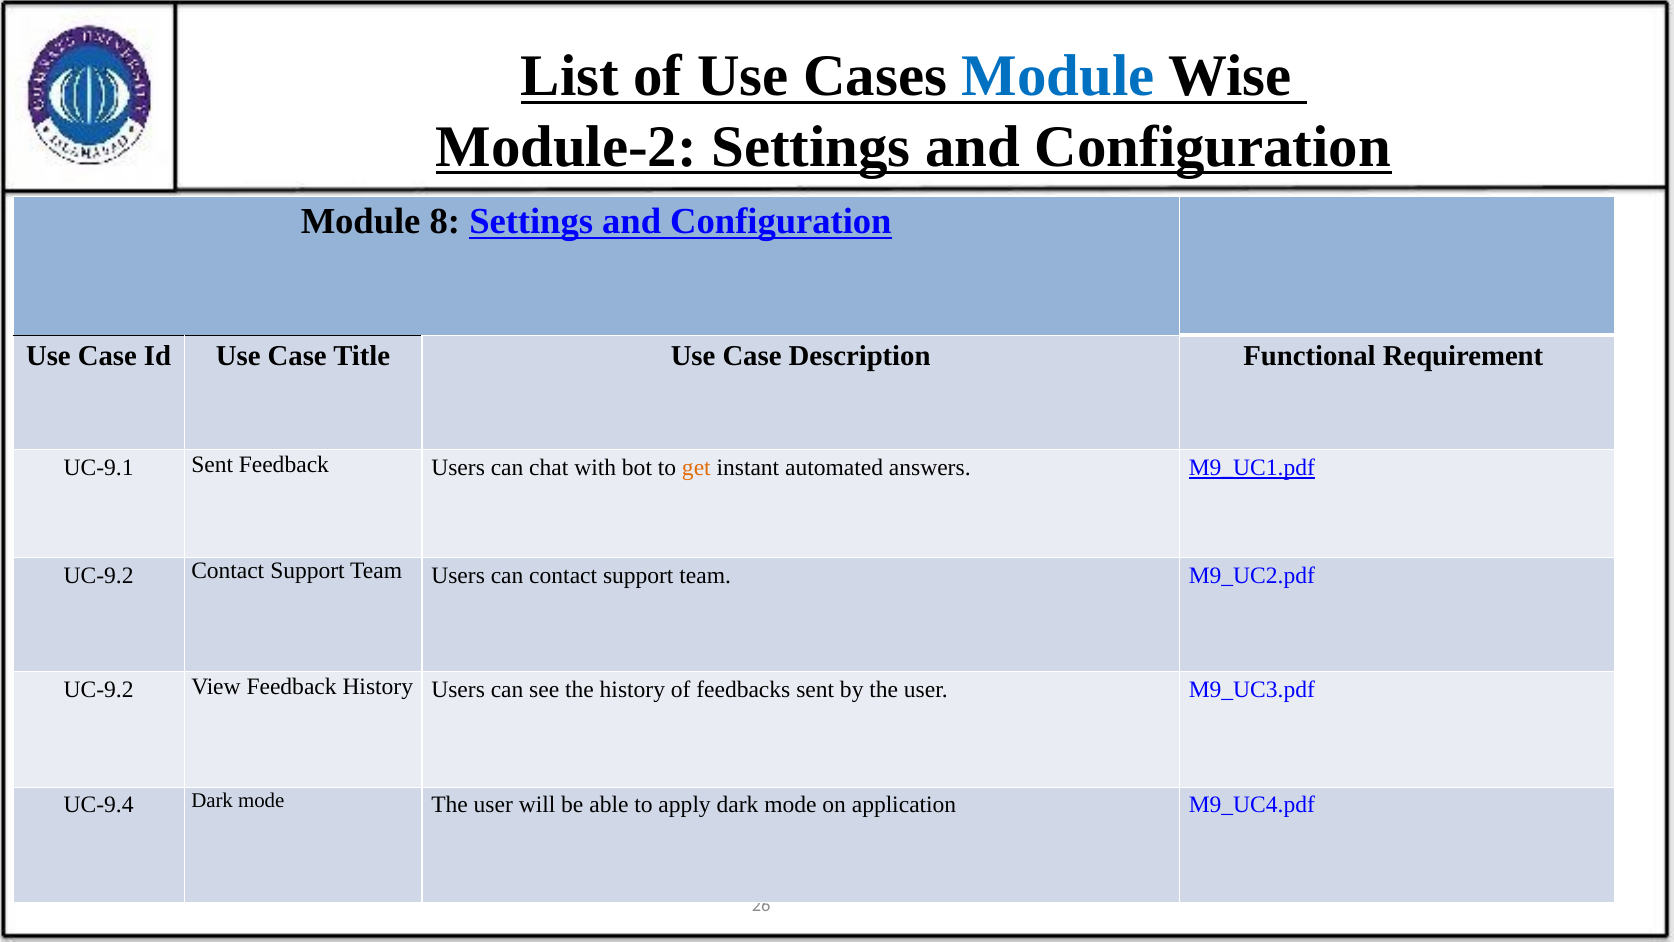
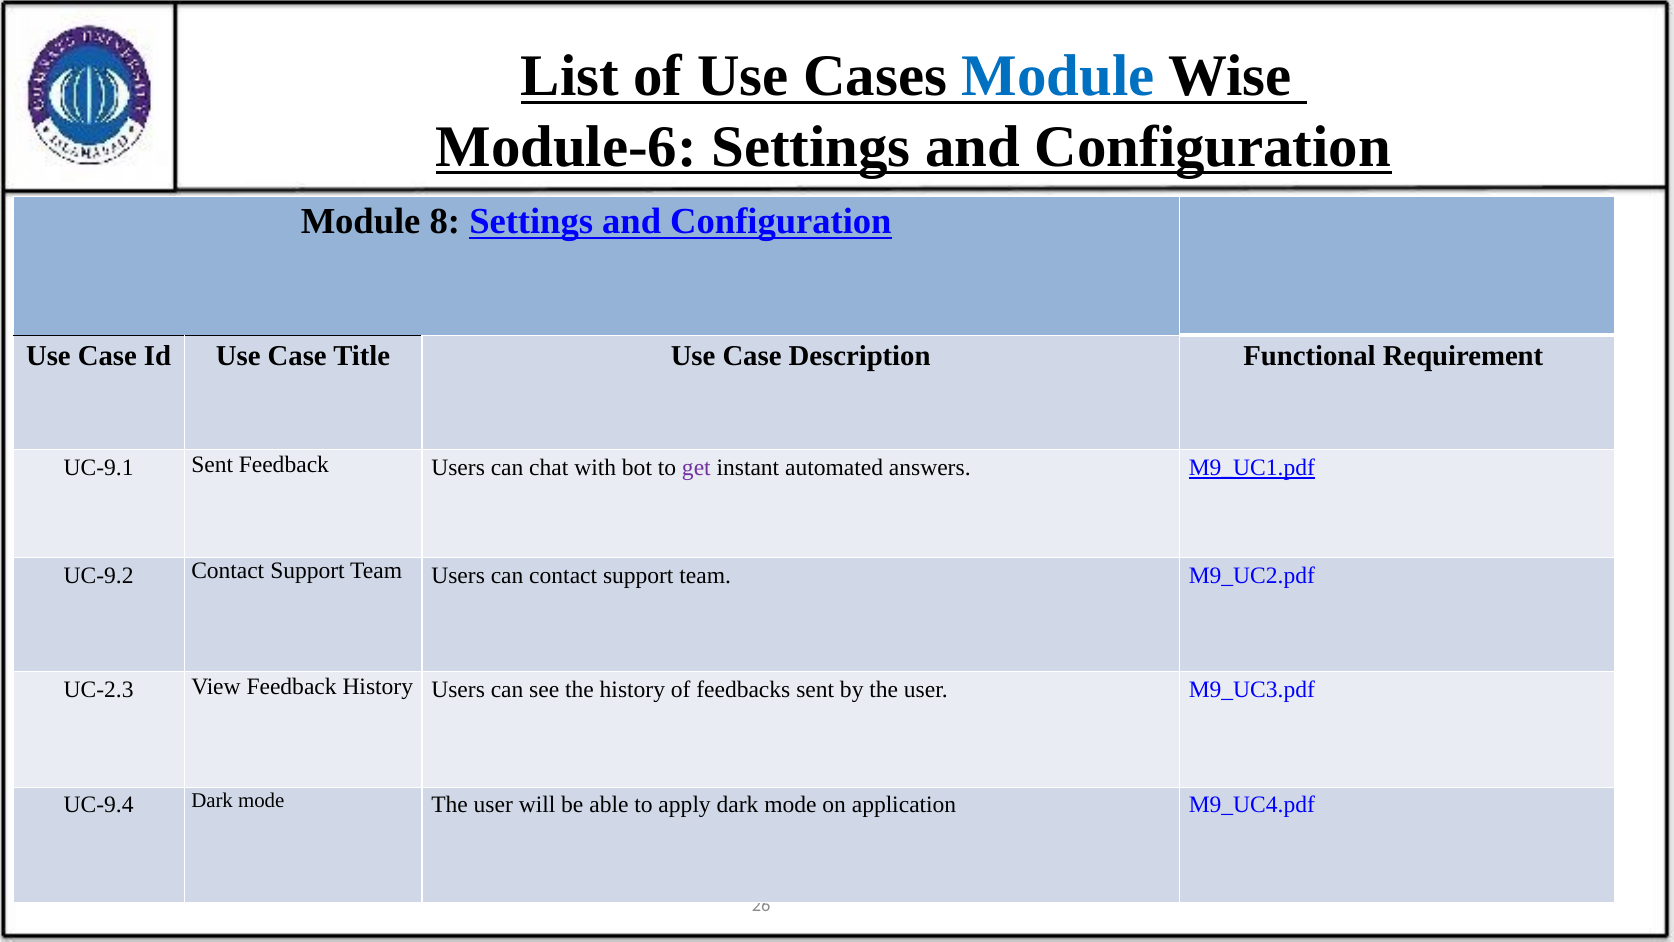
Module-2: Module-2 -> Module-6
get colour: orange -> purple
UC-9.2 at (99, 689): UC-9.2 -> UC-2.3
